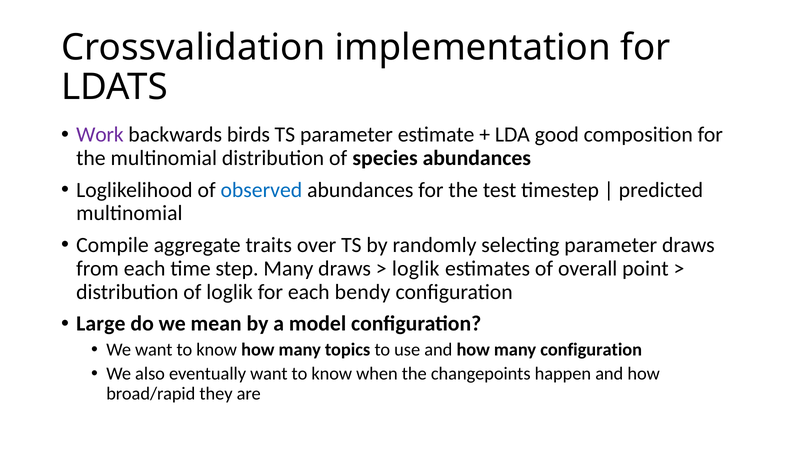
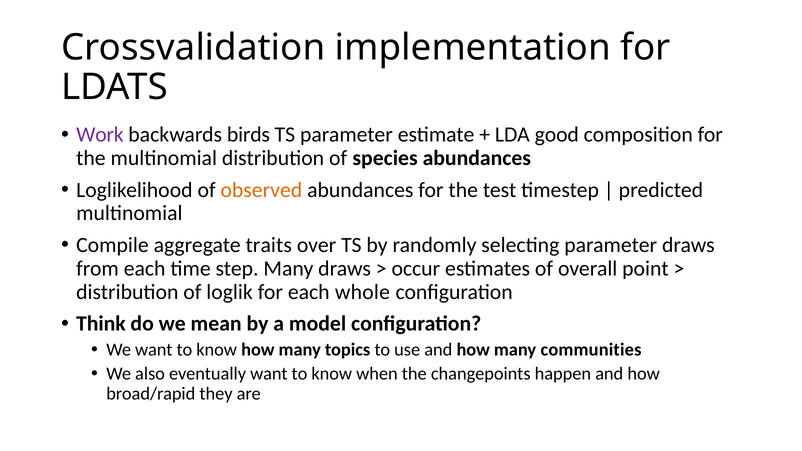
observed colour: blue -> orange
loglik at (416, 269): loglik -> occur
bendy: bendy -> whole
Large: Large -> Think
many configuration: configuration -> communities
